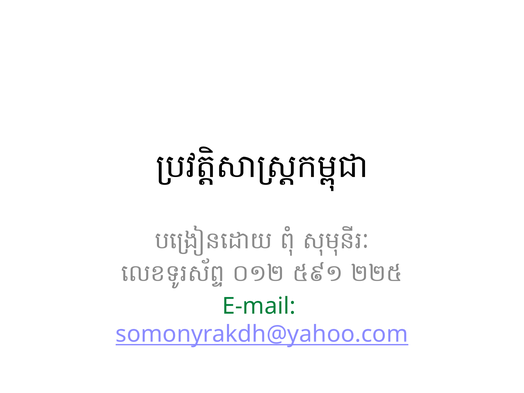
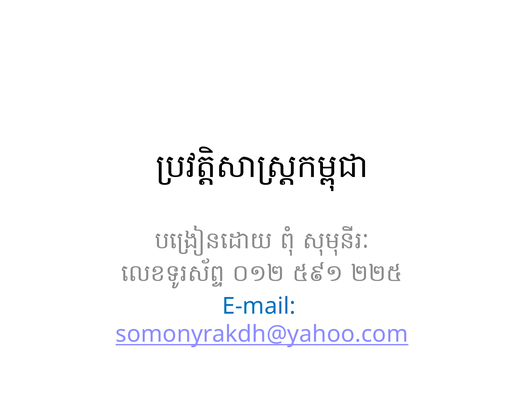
E-mail colour: green -> blue
